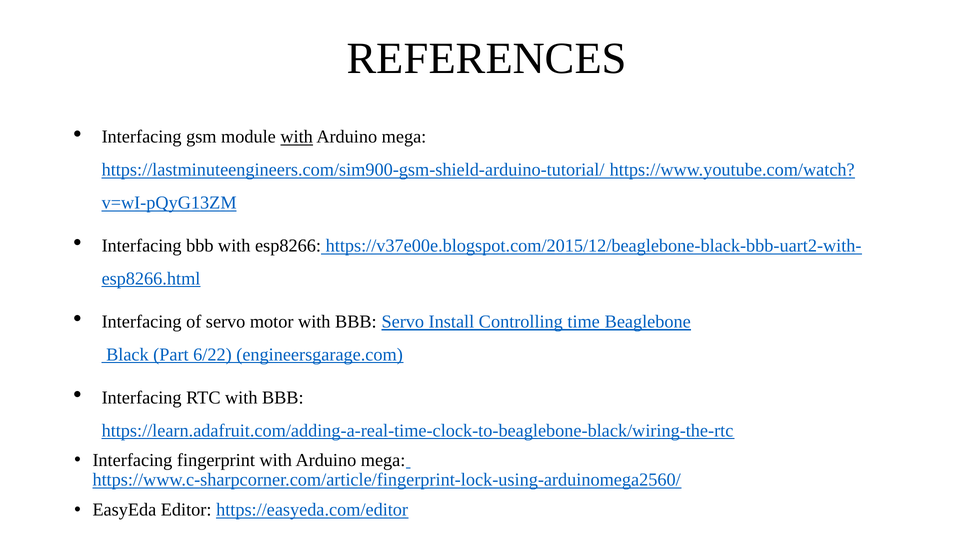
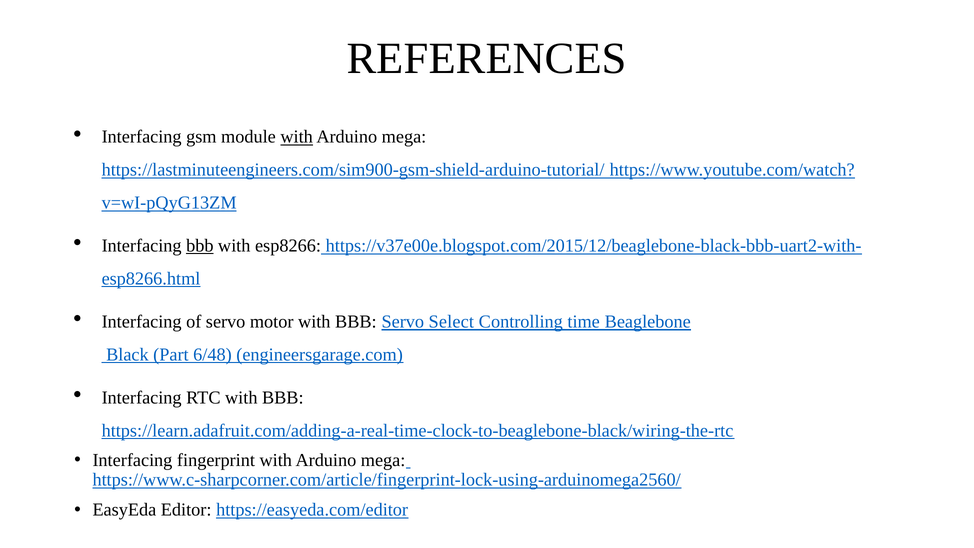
bbb at (200, 246) underline: none -> present
Install: Install -> Select
6/22: 6/22 -> 6/48
